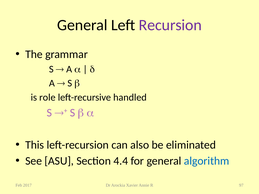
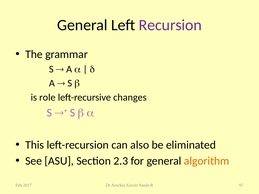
handled: handled -> changes
4.4: 4.4 -> 2.3
algorithm colour: blue -> orange
